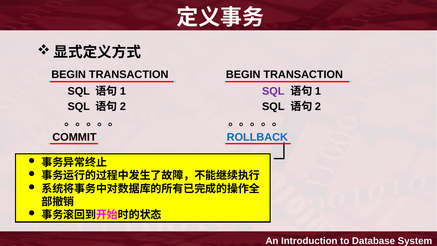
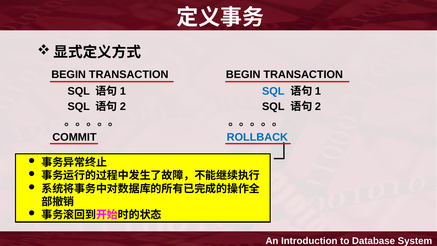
SQL at (273, 91) colour: purple -> blue
